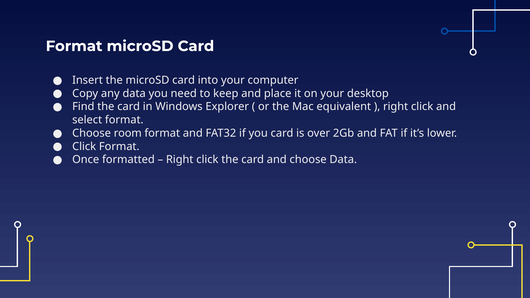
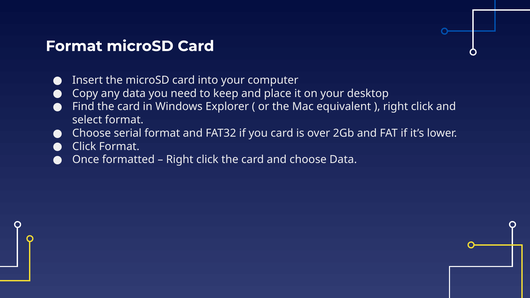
room: room -> serial
